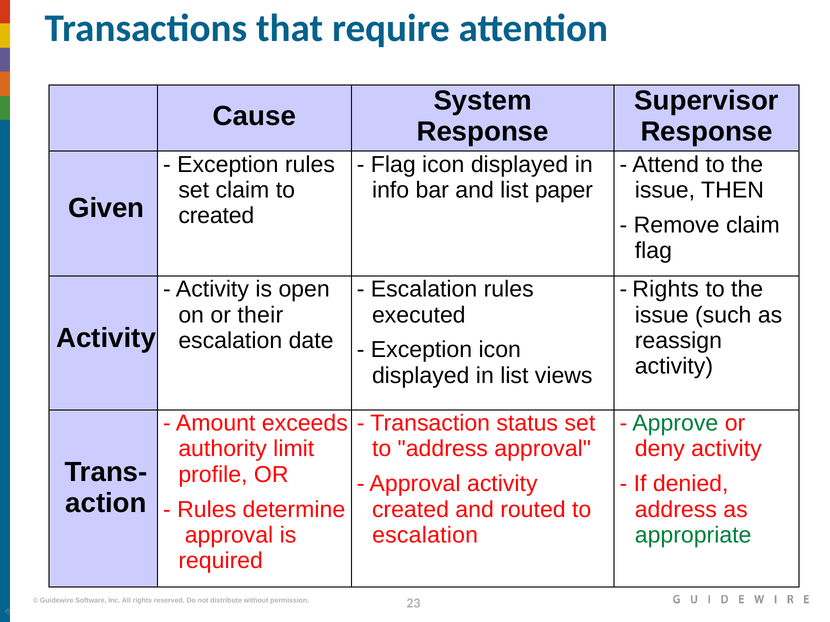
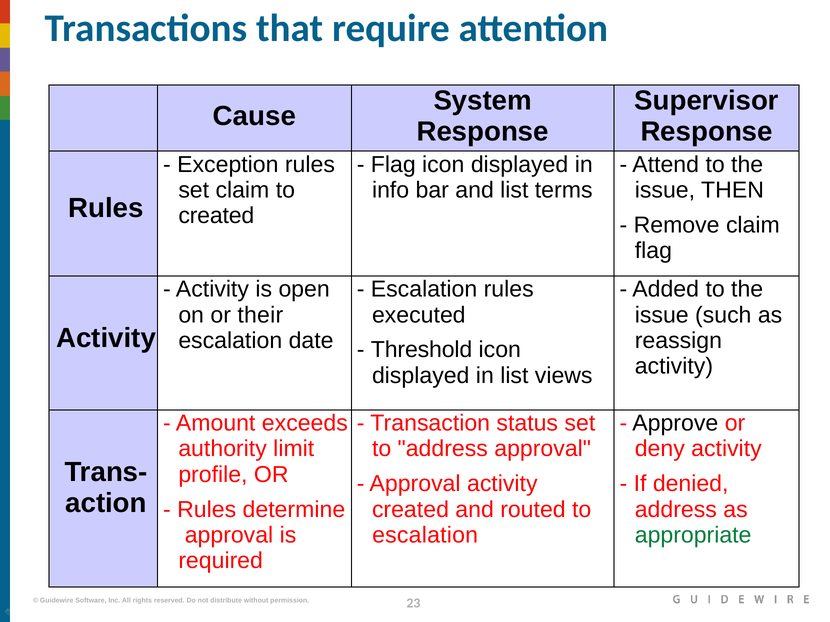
paper: paper -> terms
Given at (106, 209): Given -> Rules
Rights at (666, 289): Rights -> Added
Exception at (422, 350): Exception -> Threshold
Approve colour: green -> black
